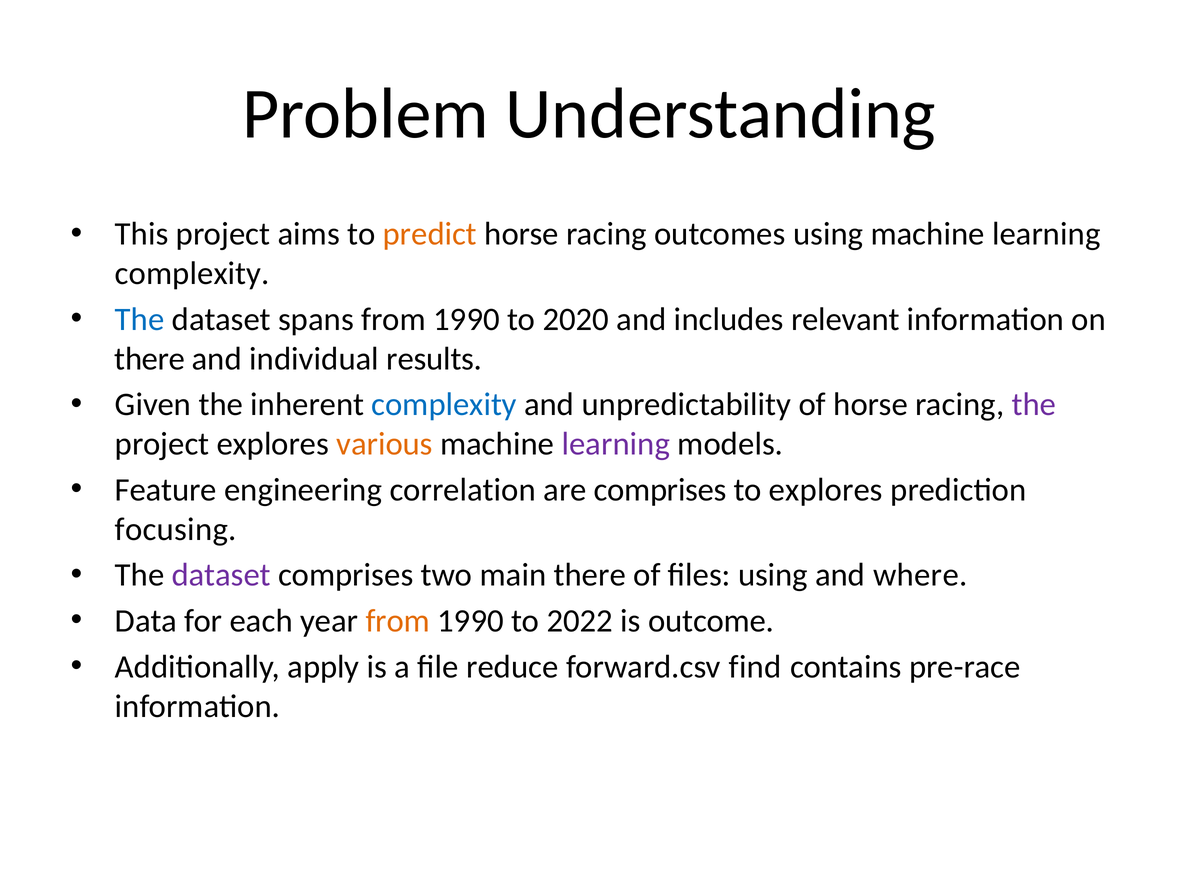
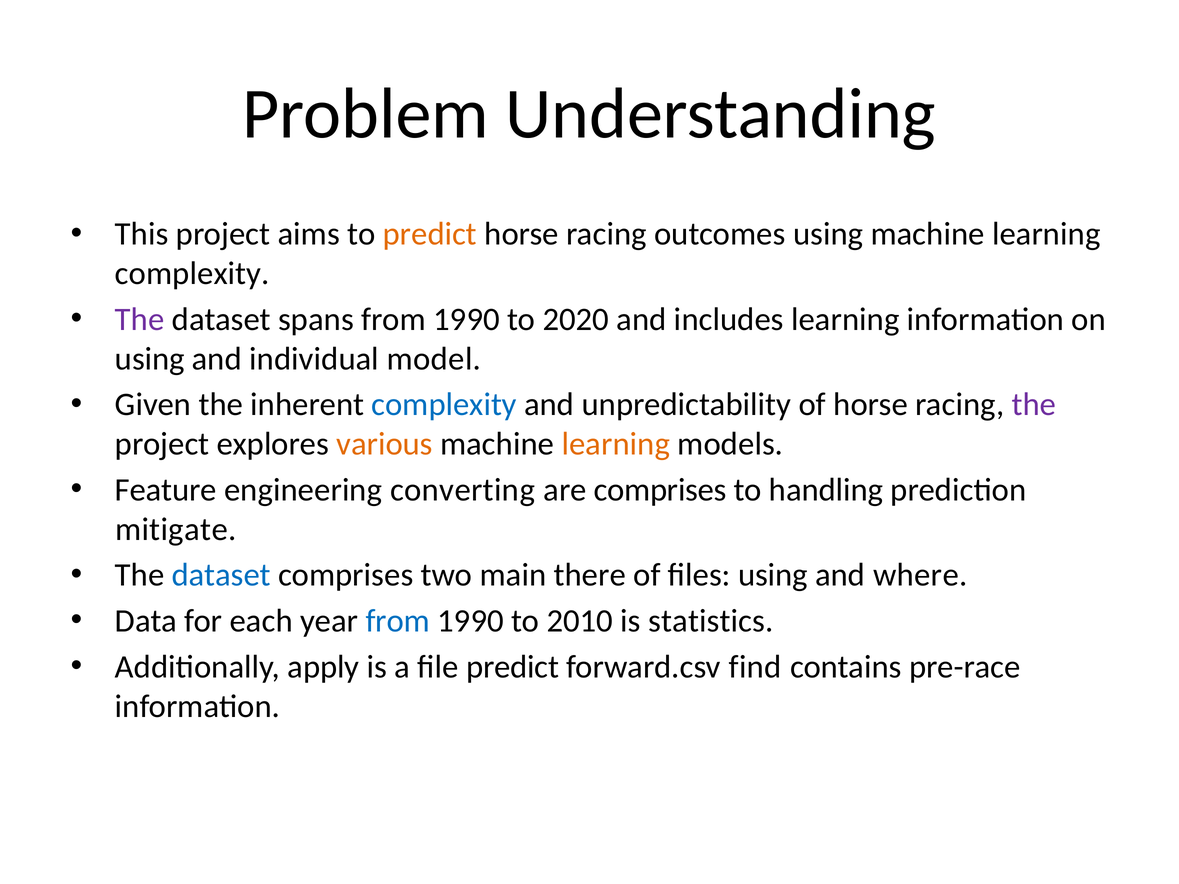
The at (140, 319) colour: blue -> purple
includes relevant: relevant -> learning
there at (150, 359): there -> using
results: results -> model
learning at (616, 444) colour: purple -> orange
correlation: correlation -> converting
to explores: explores -> handling
focusing: focusing -> mitigate
dataset at (221, 575) colour: purple -> blue
from at (398, 621) colour: orange -> blue
2022: 2022 -> 2010
outcome: outcome -> statistics
file reduce: reduce -> predict
